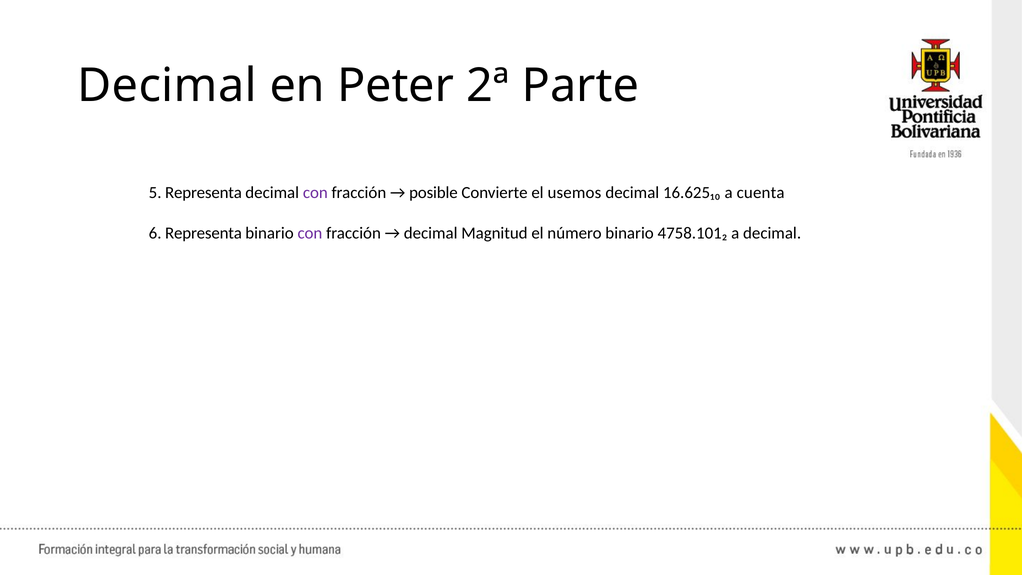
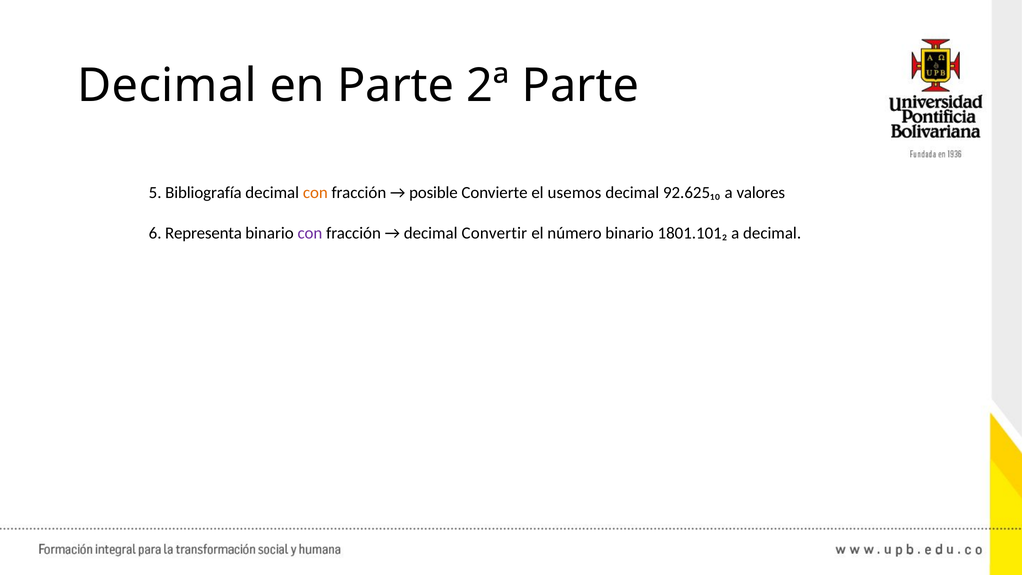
en Peter: Peter -> Parte
Representa at (204, 193): Representa -> Bibliografía
con at (315, 193) colour: purple -> orange
16.625₁₀: 16.625₁₀ -> 92.625₁₀
cuenta: cuenta -> valores
Magnitud: Magnitud -> Convertir
4758.101₂: 4758.101₂ -> 1801.101₂
